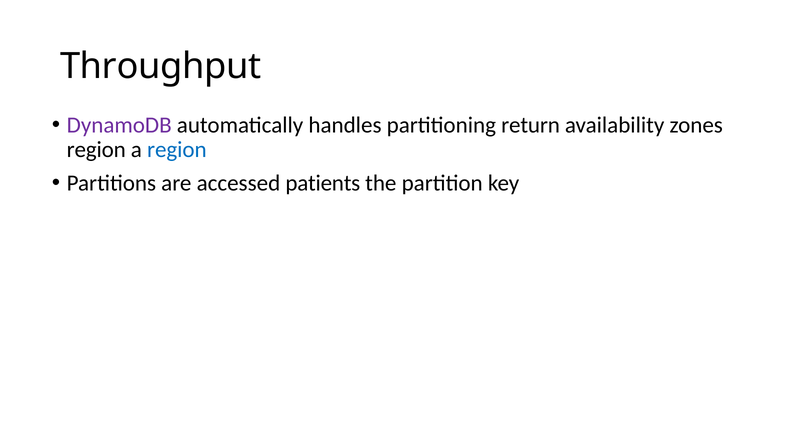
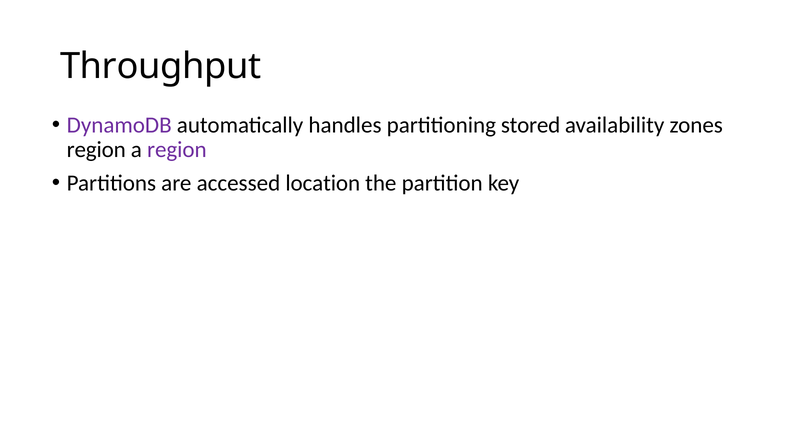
return: return -> stored
region at (177, 150) colour: blue -> purple
patients: patients -> location
